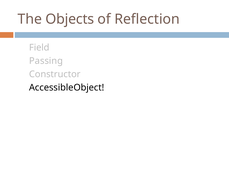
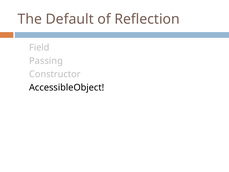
Objects: Objects -> Default
